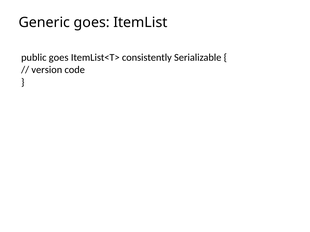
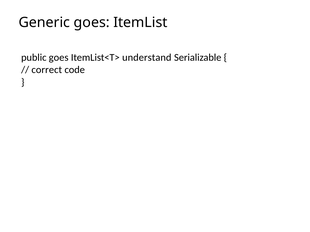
consistently: consistently -> understand
version: version -> correct
